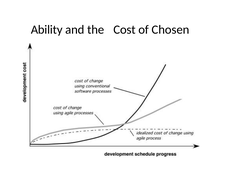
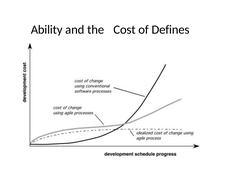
Chosen: Chosen -> Defines
